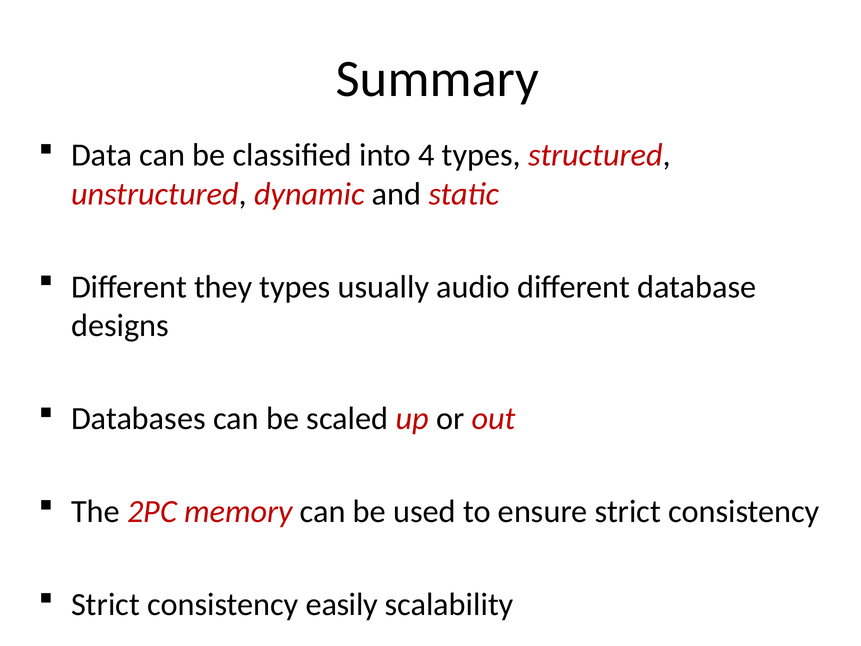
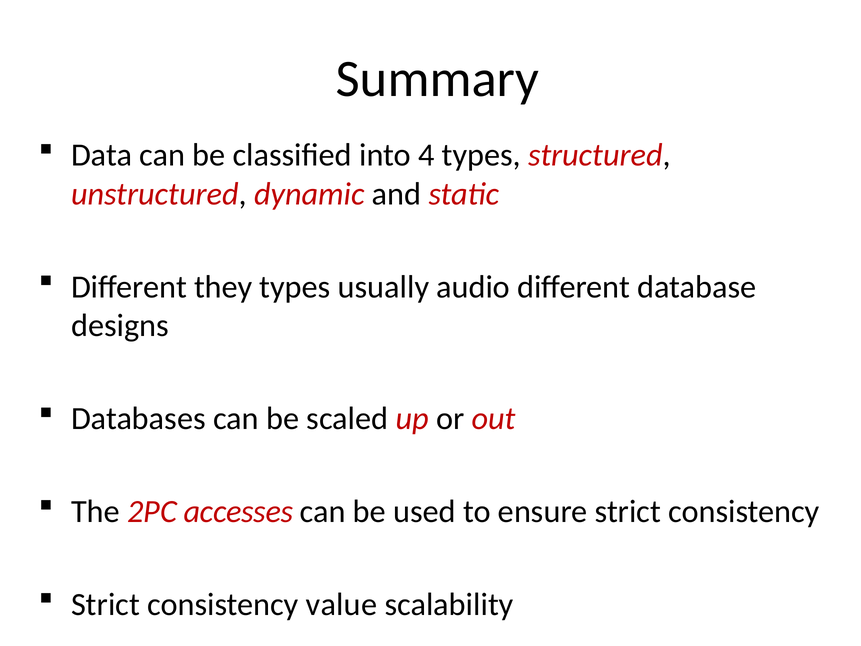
memory: memory -> accesses
easily: easily -> value
